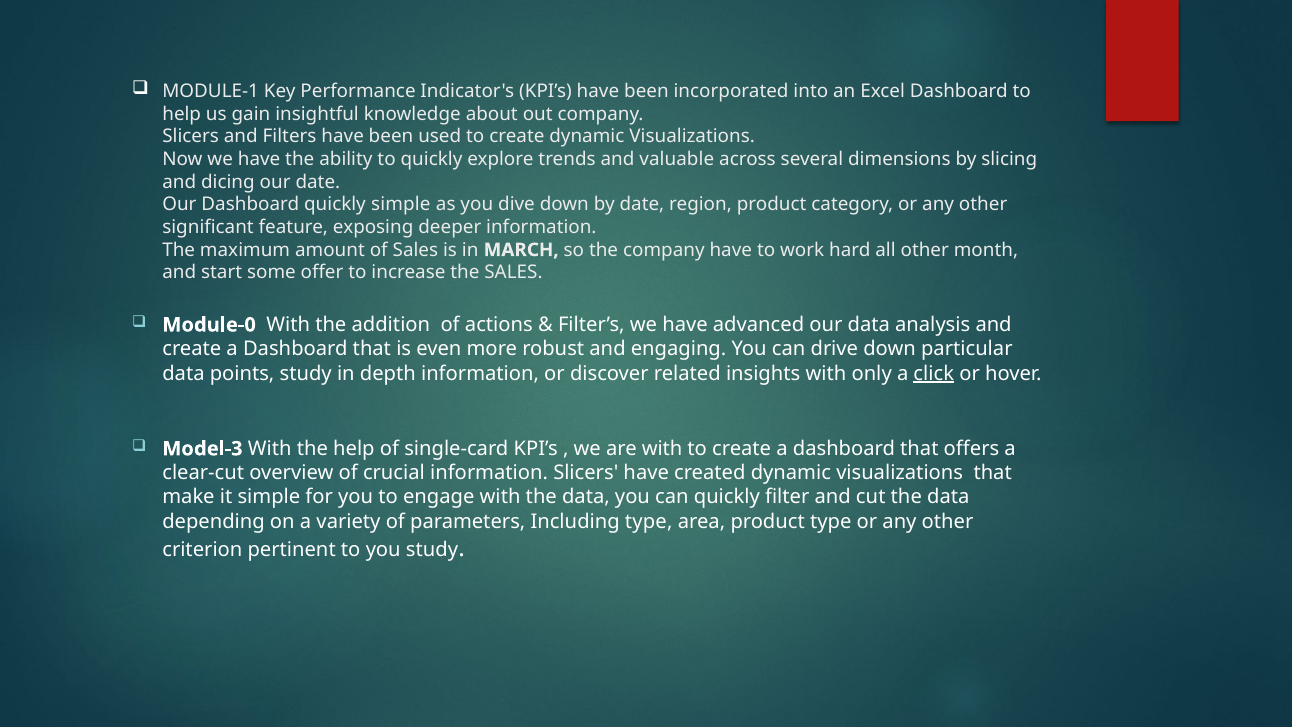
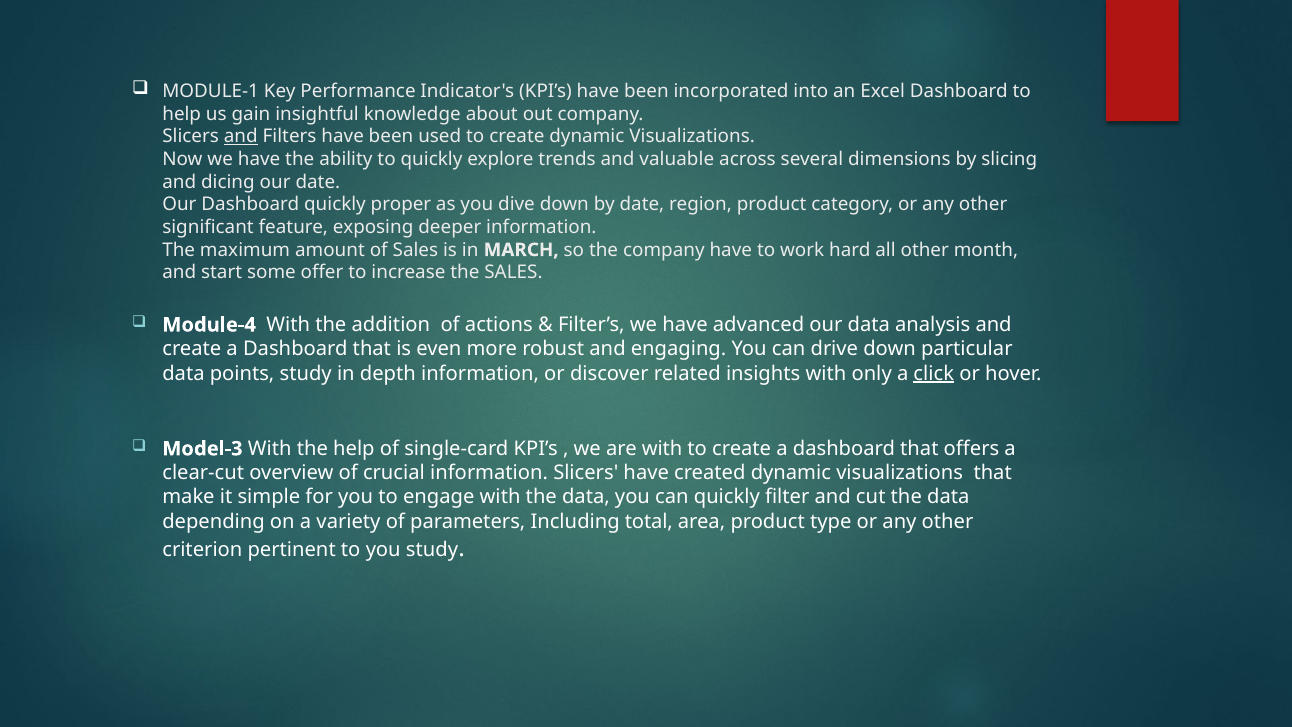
and at (241, 137) underline: none -> present
quickly simple: simple -> proper
Module-0: Module-0 -> Module-4
Including type: type -> total
